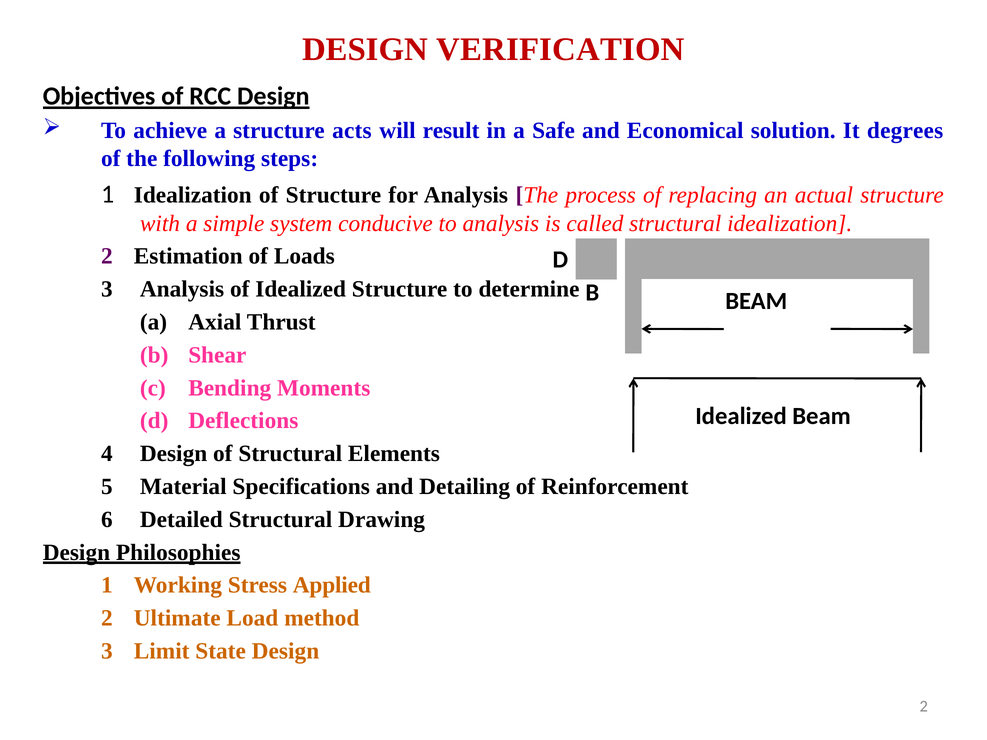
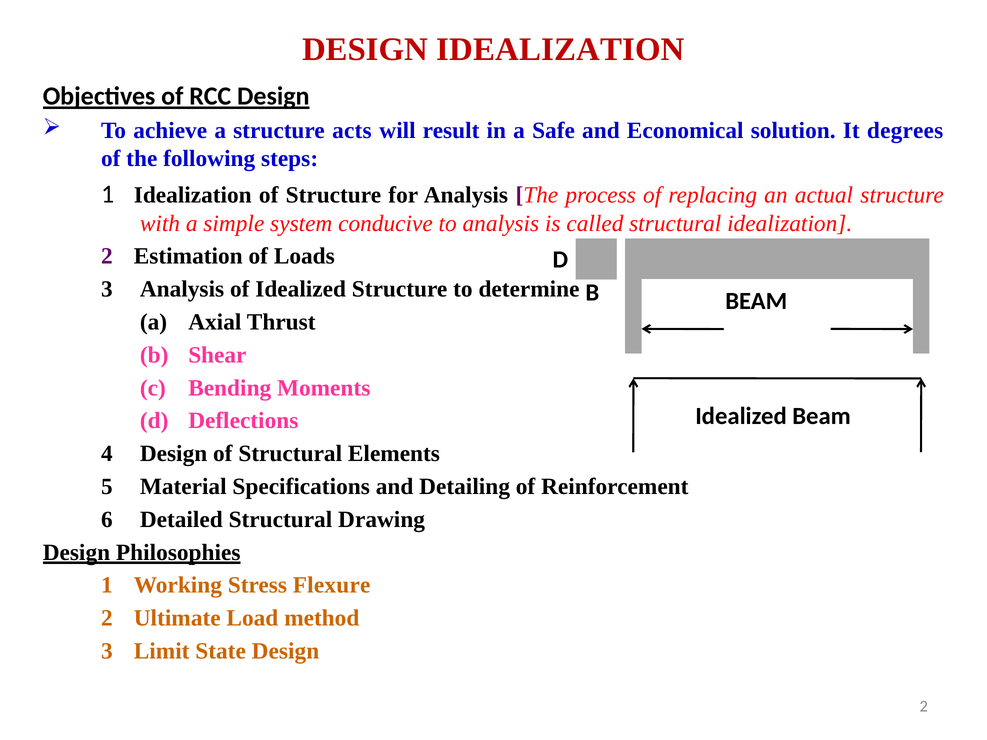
DESIGN VERIFICATION: VERIFICATION -> IDEALIZATION
Applied: Applied -> Flexure
